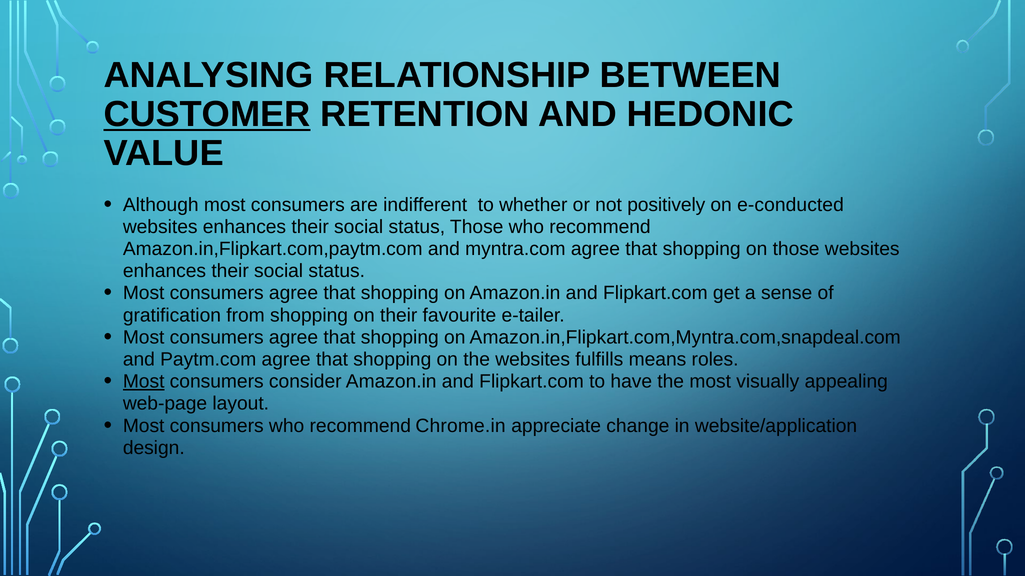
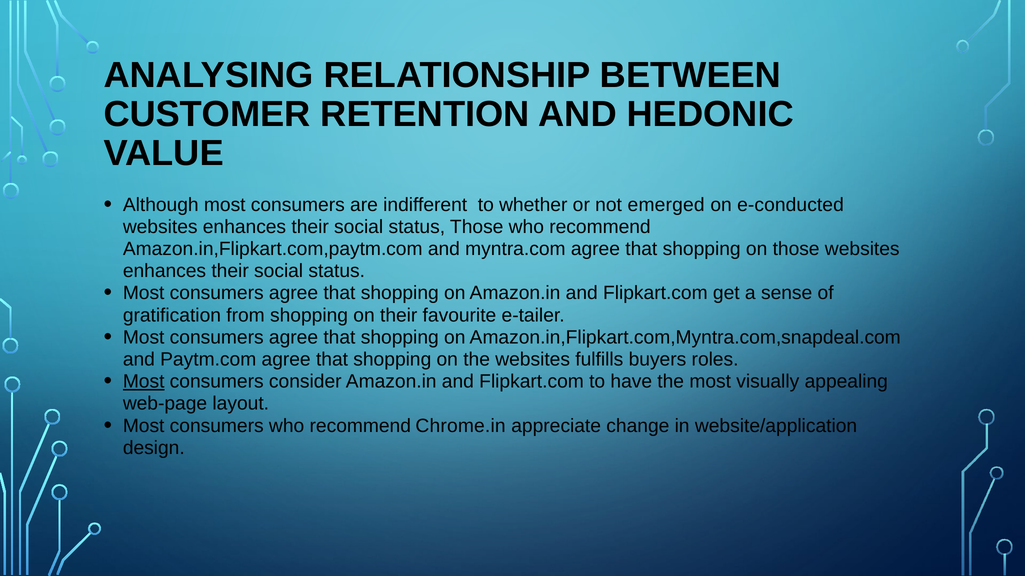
CUSTOMER underline: present -> none
positively: positively -> emerged
means: means -> buyers
